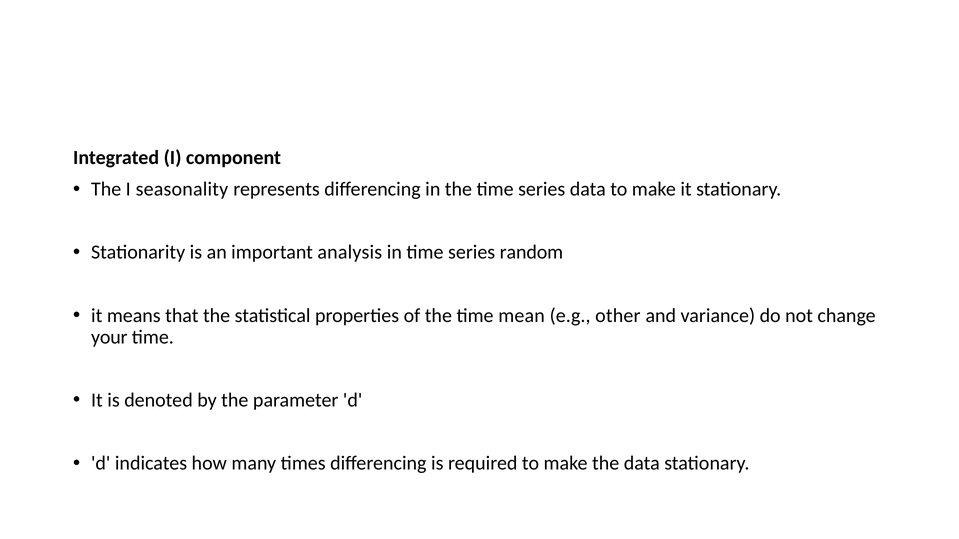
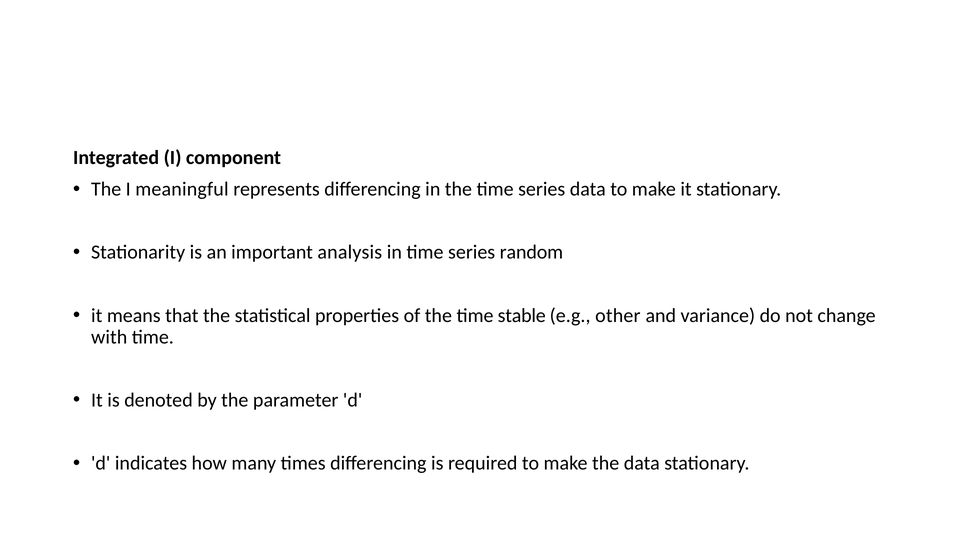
seasonality: seasonality -> meaningful
mean: mean -> stable
your: your -> with
